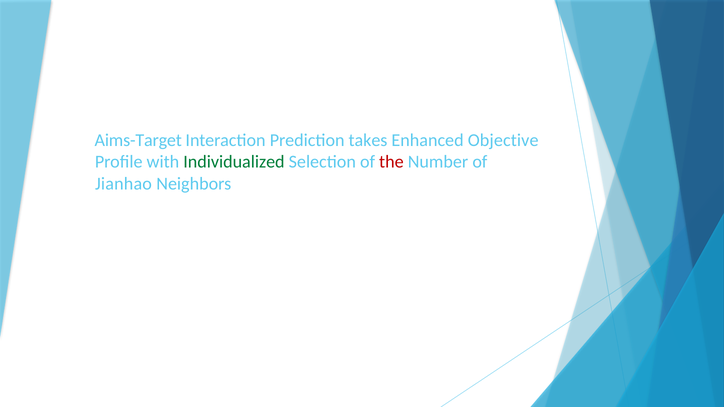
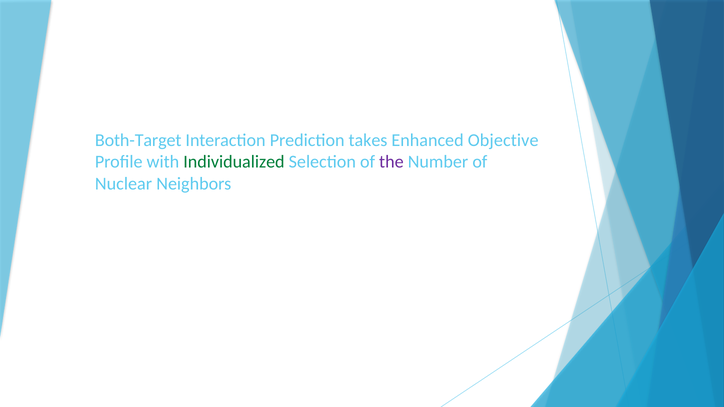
Aims-Target: Aims-Target -> Both-Target
the colour: red -> purple
Jianhao: Jianhao -> Nuclear
